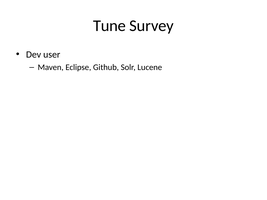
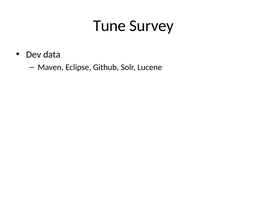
user: user -> data
